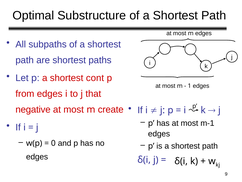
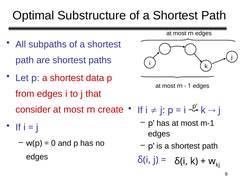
cont: cont -> data
negative: negative -> consider
